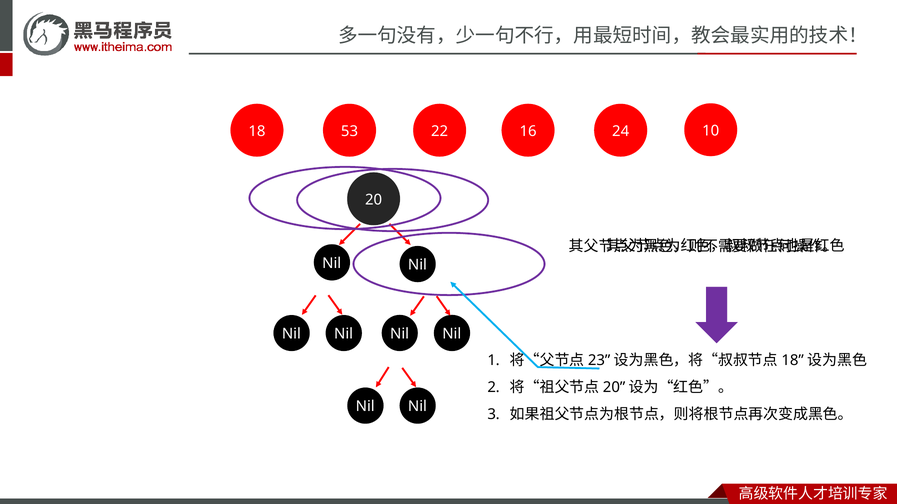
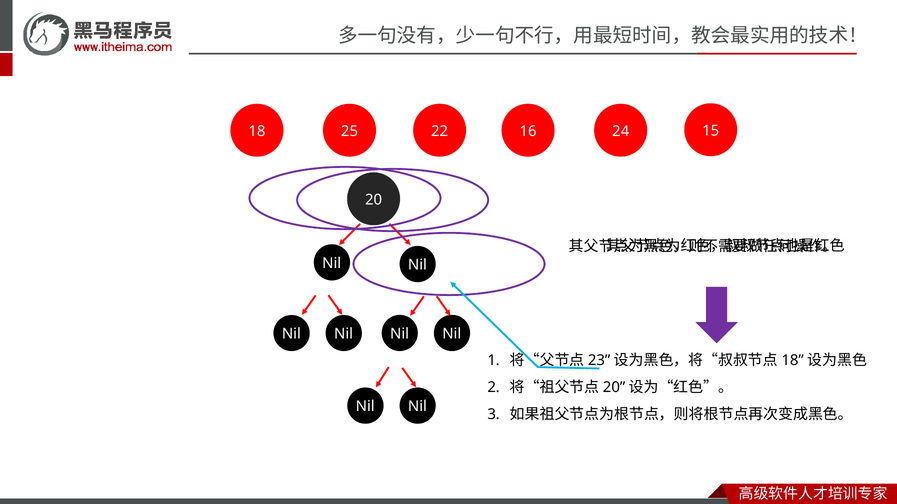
53: 53 -> 25
10: 10 -> 15
